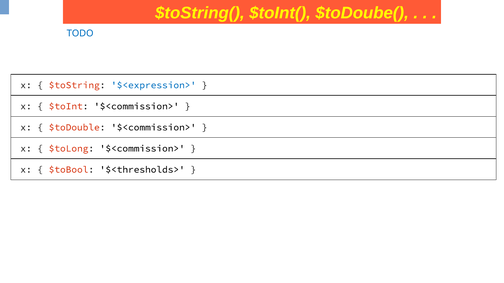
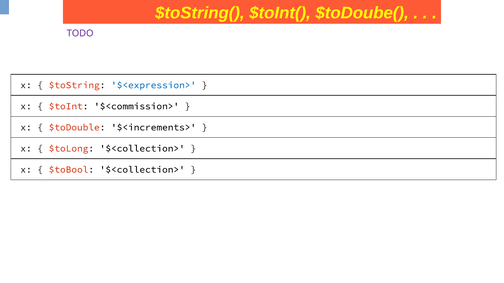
TODO colour: blue -> purple
$toDouble $<commission>: $<commission> -> $<increments>
$toLong $<commission>: $<commission> -> $<collection>
$toBool $<thresholds>: $<thresholds> -> $<collection>
